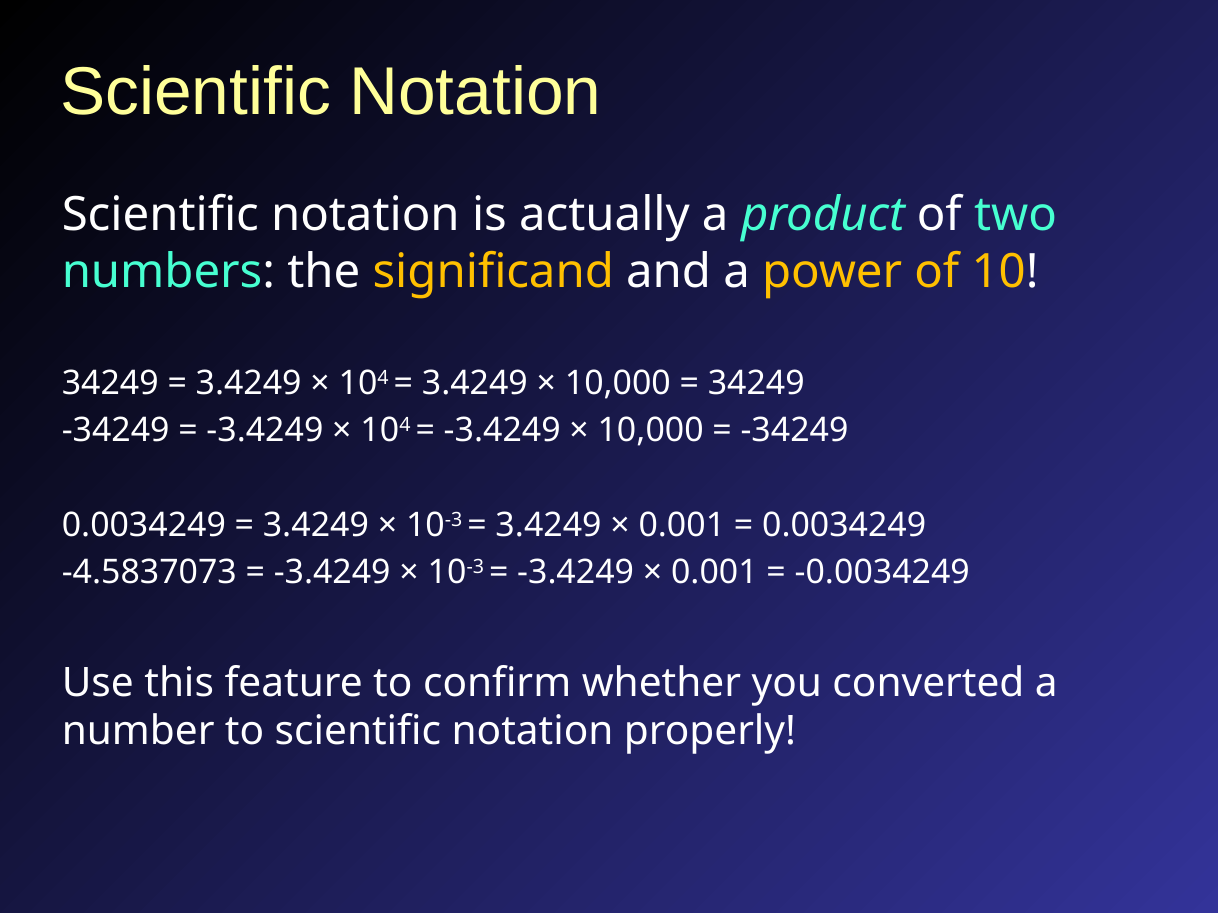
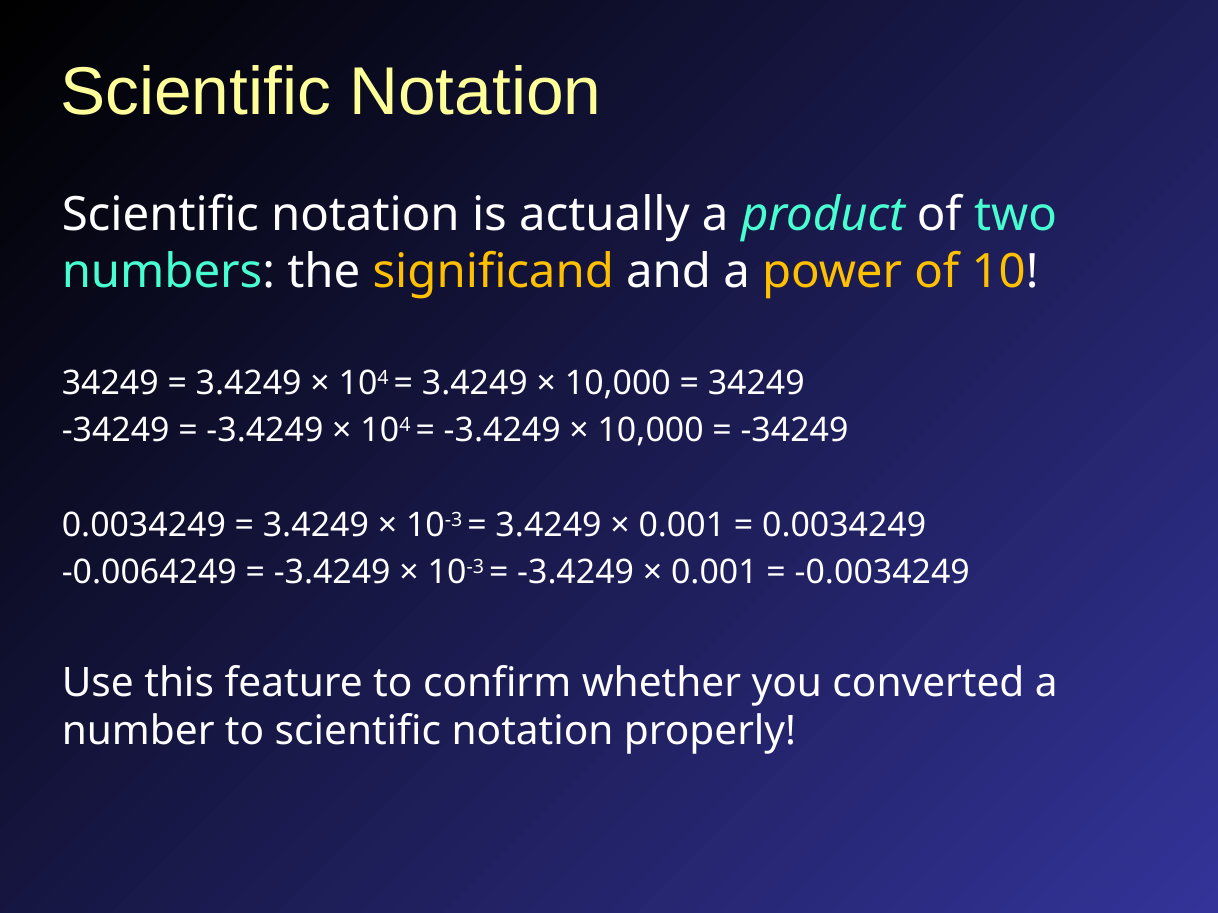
-4.5837073: -4.5837073 -> -0.0064249
